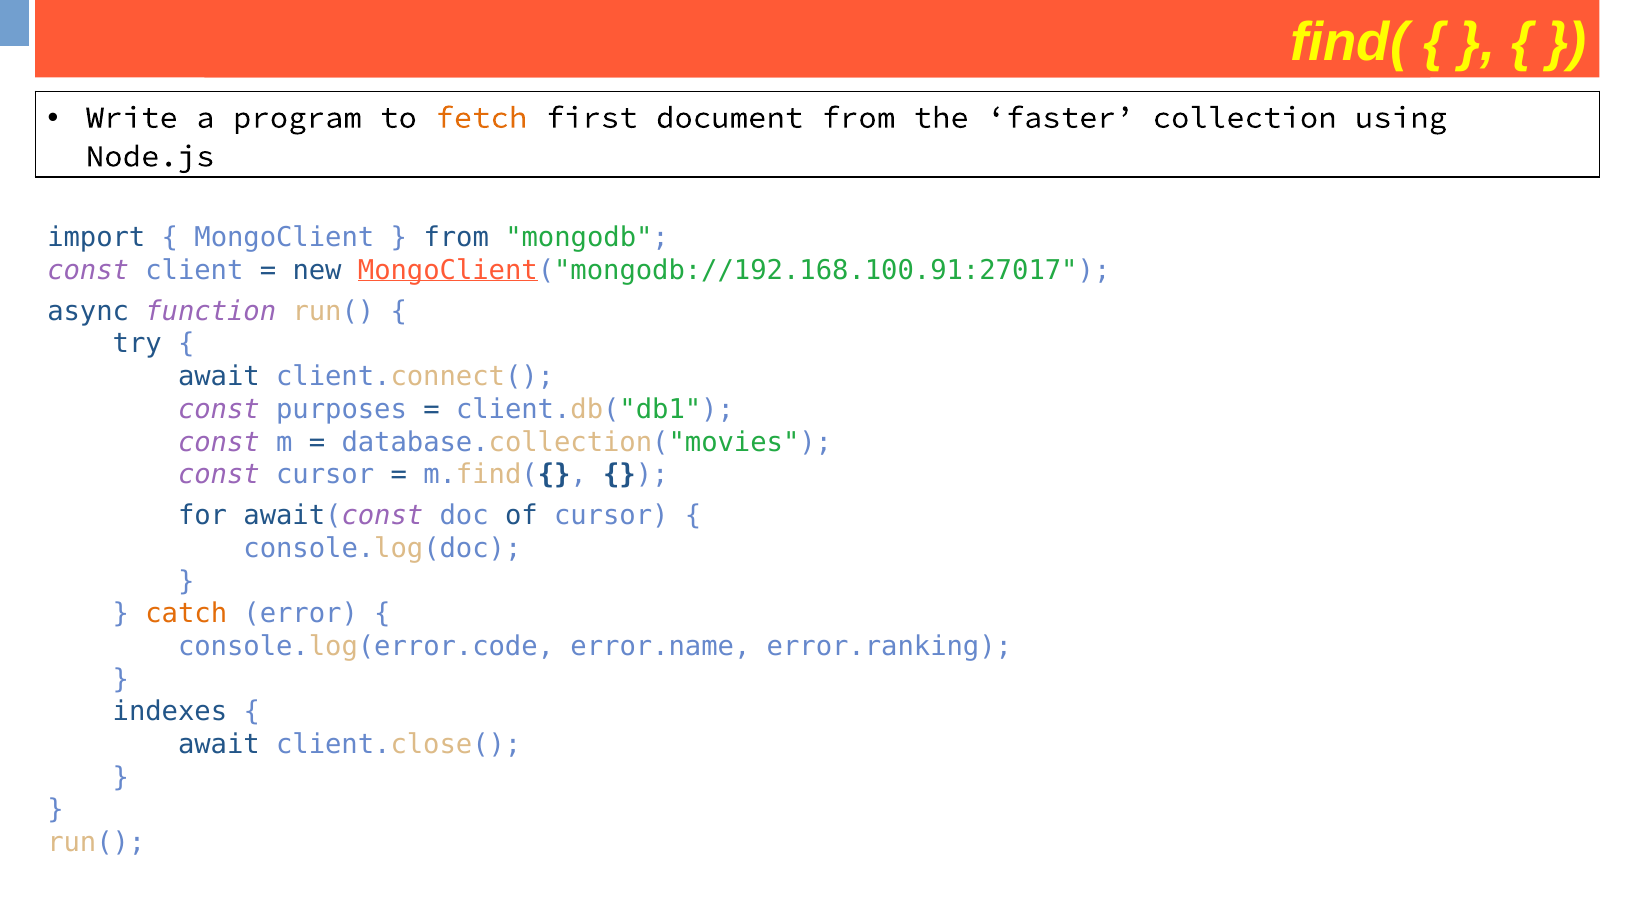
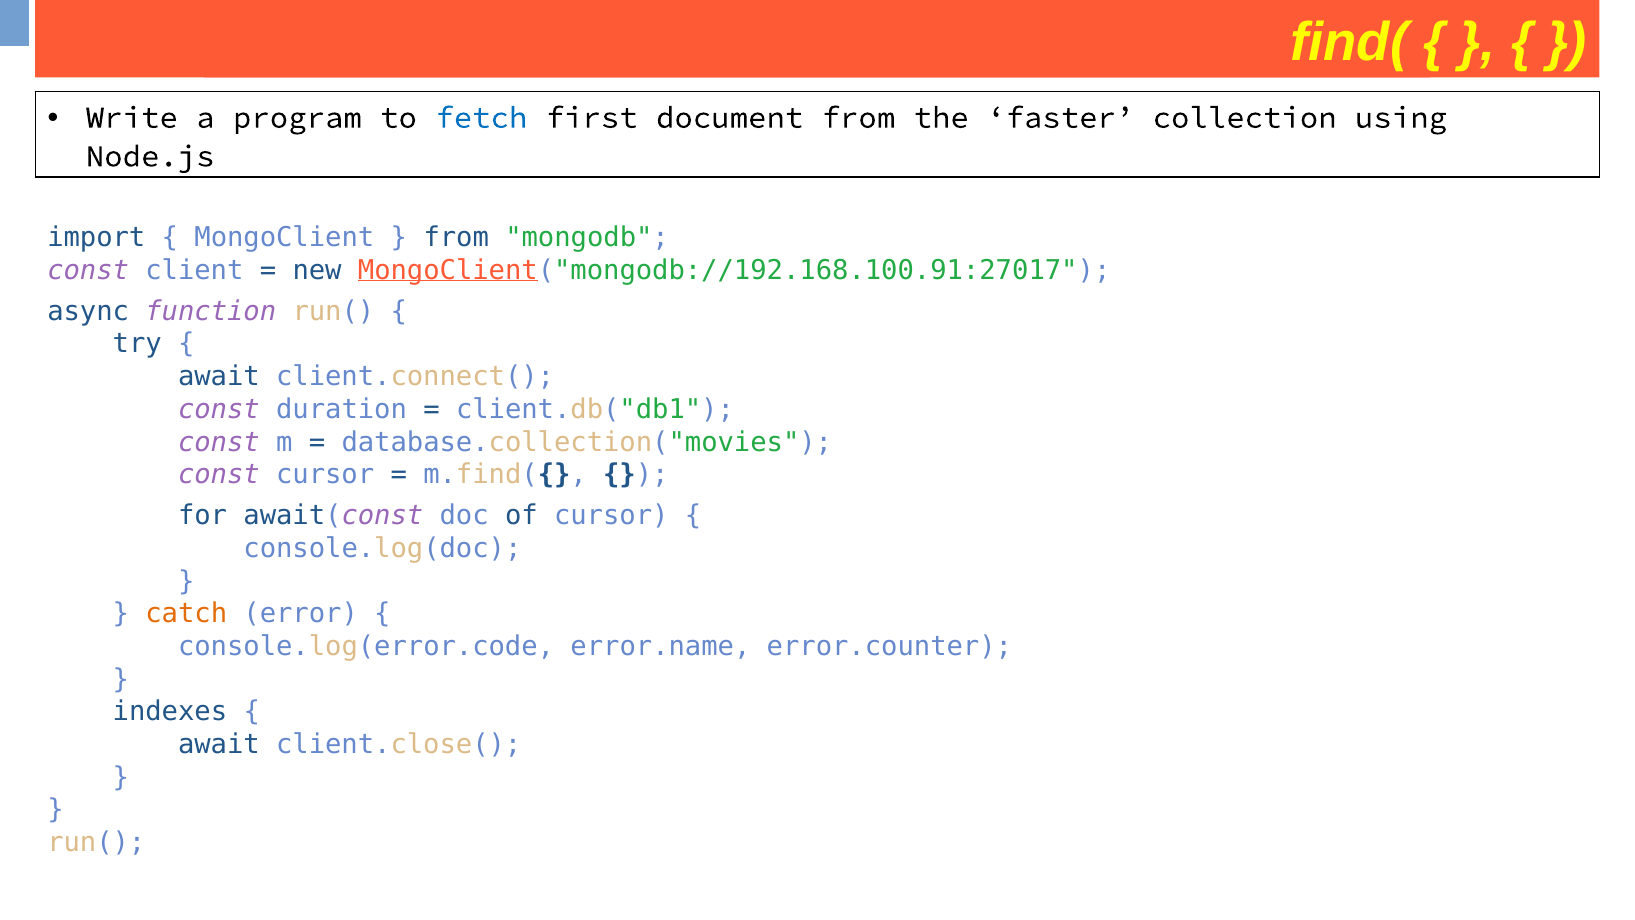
fetch colour: orange -> blue
purposes: purposes -> duration
error.ranking: error.ranking -> error.counter
